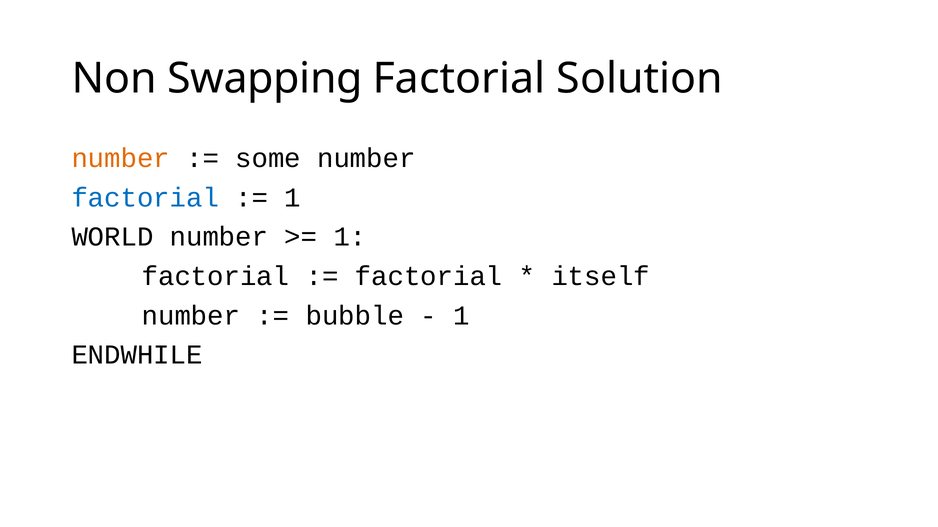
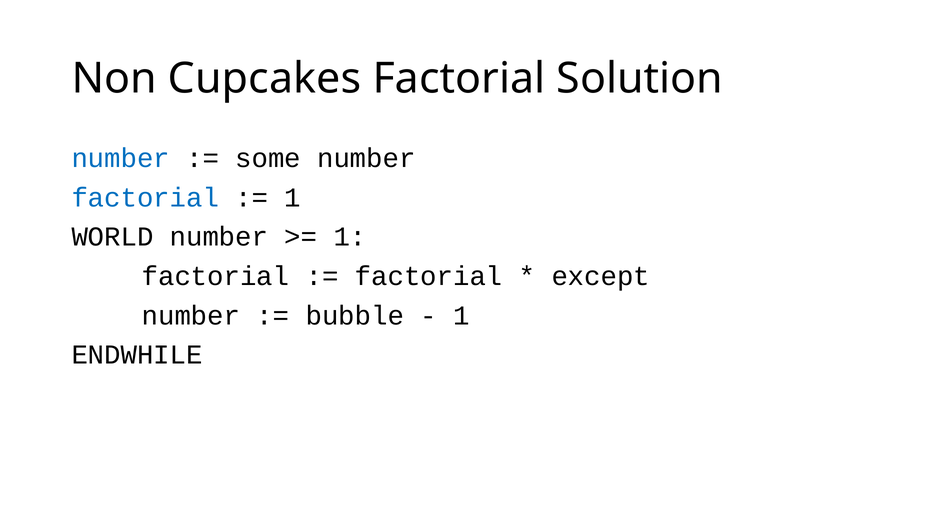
Swapping: Swapping -> Cupcakes
number at (121, 159) colour: orange -> blue
itself: itself -> except
